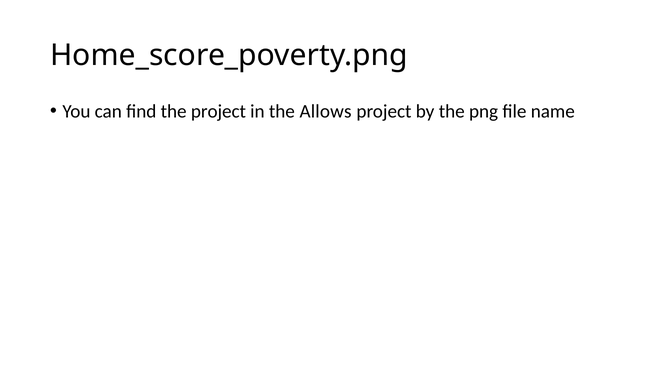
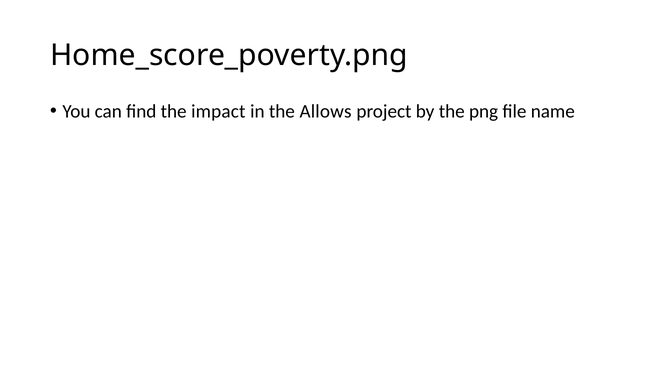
the project: project -> impact
